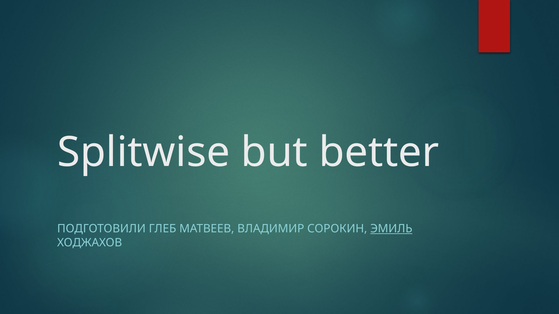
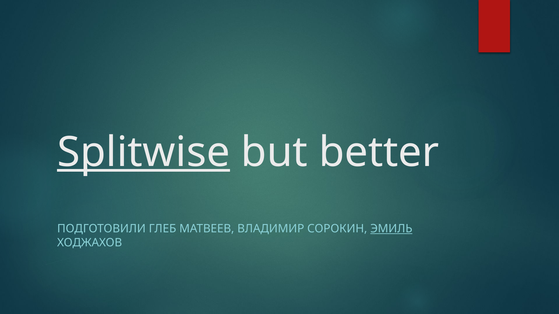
Splitwise underline: none -> present
